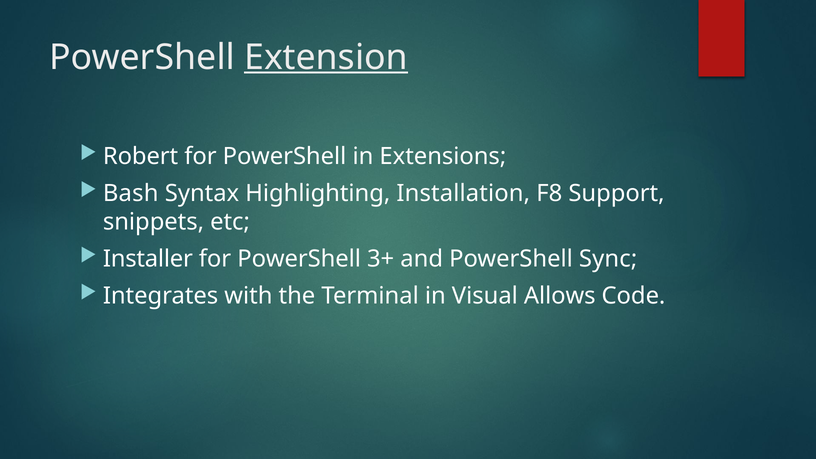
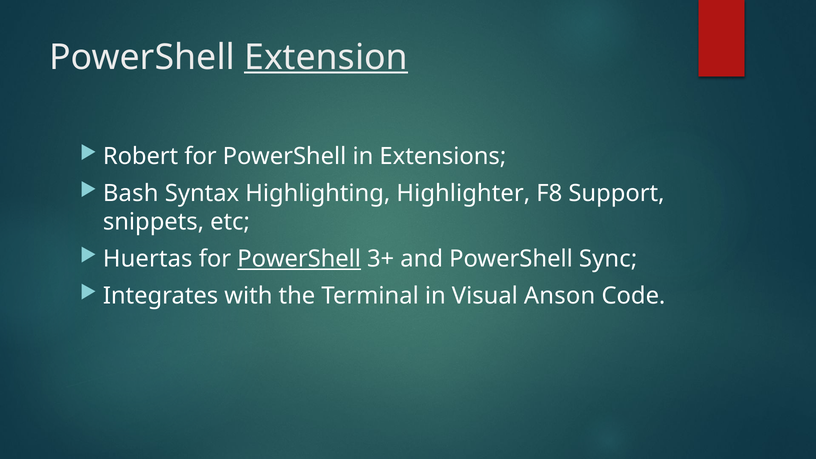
Installation: Installation -> Highlighter
Installer: Installer -> Huertas
PowerShell at (299, 259) underline: none -> present
Allows: Allows -> Anson
